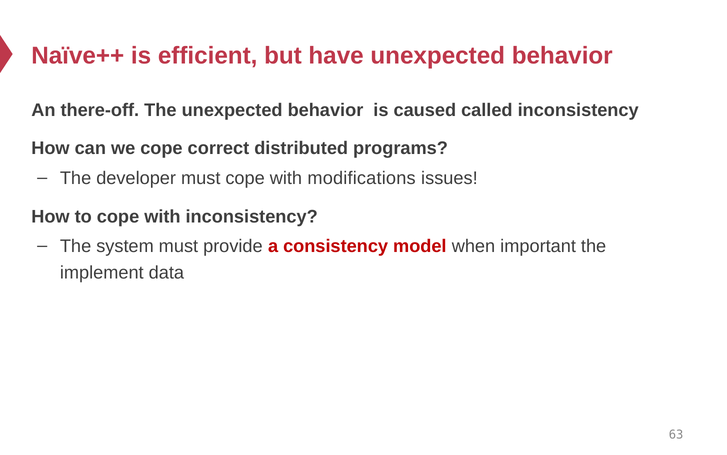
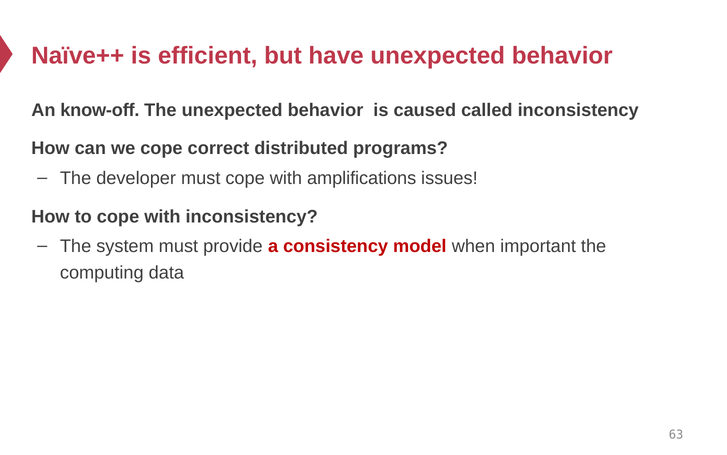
there-off: there-off -> know-off
modifications: modifications -> amplifications
implement: implement -> computing
